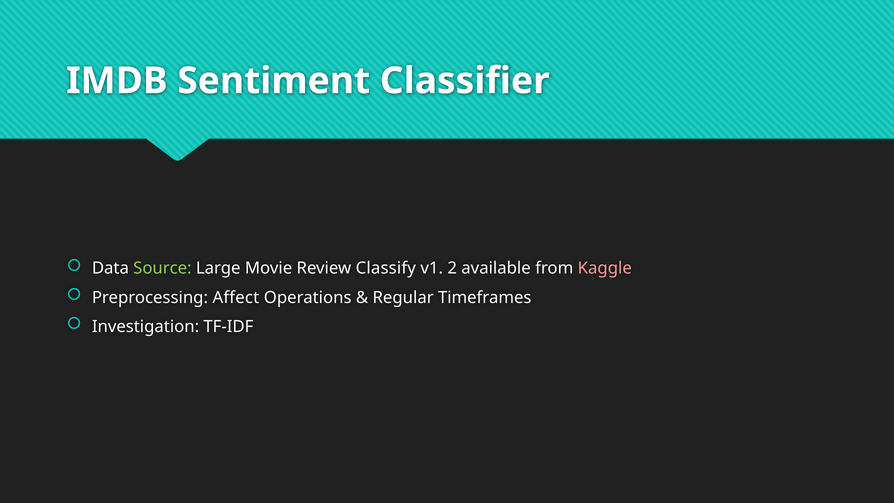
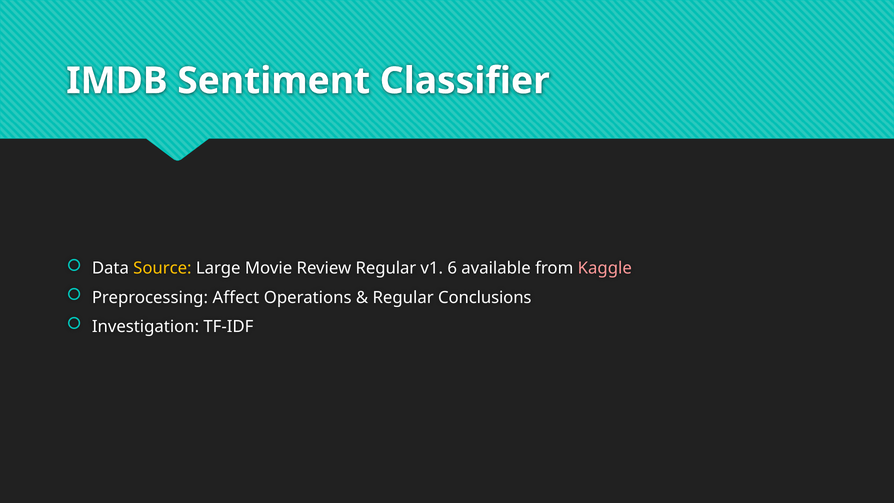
Source colour: light green -> yellow
Review Classify: Classify -> Regular
2: 2 -> 6
Timeframes: Timeframes -> Conclusions
